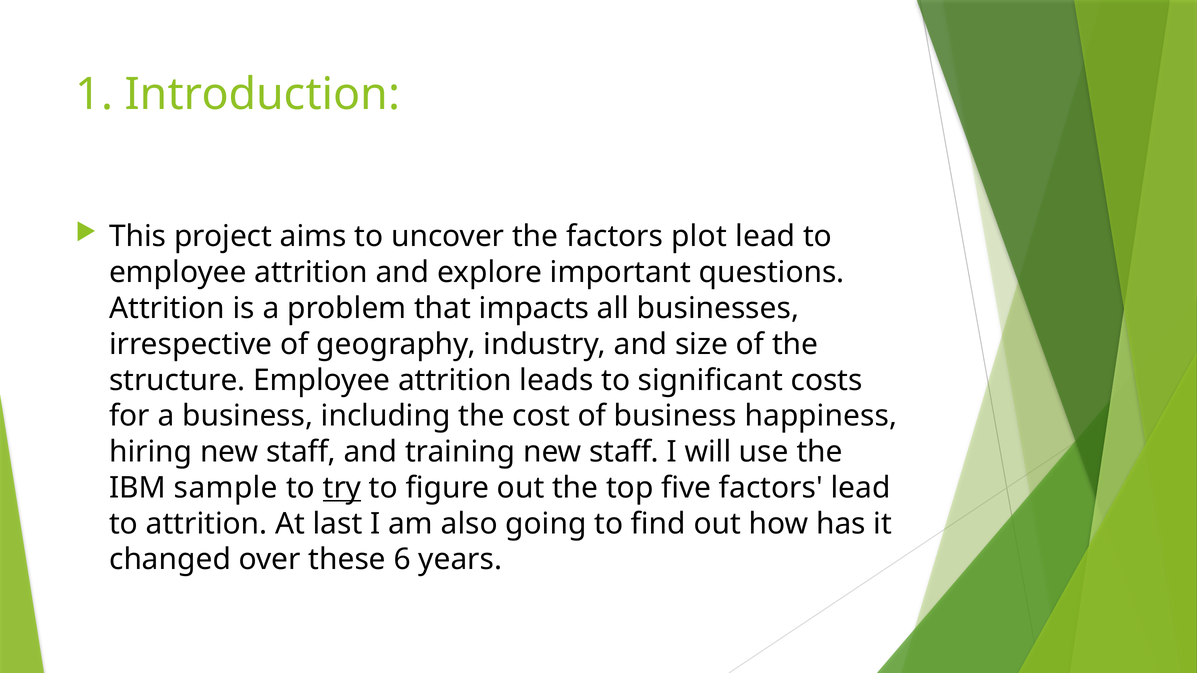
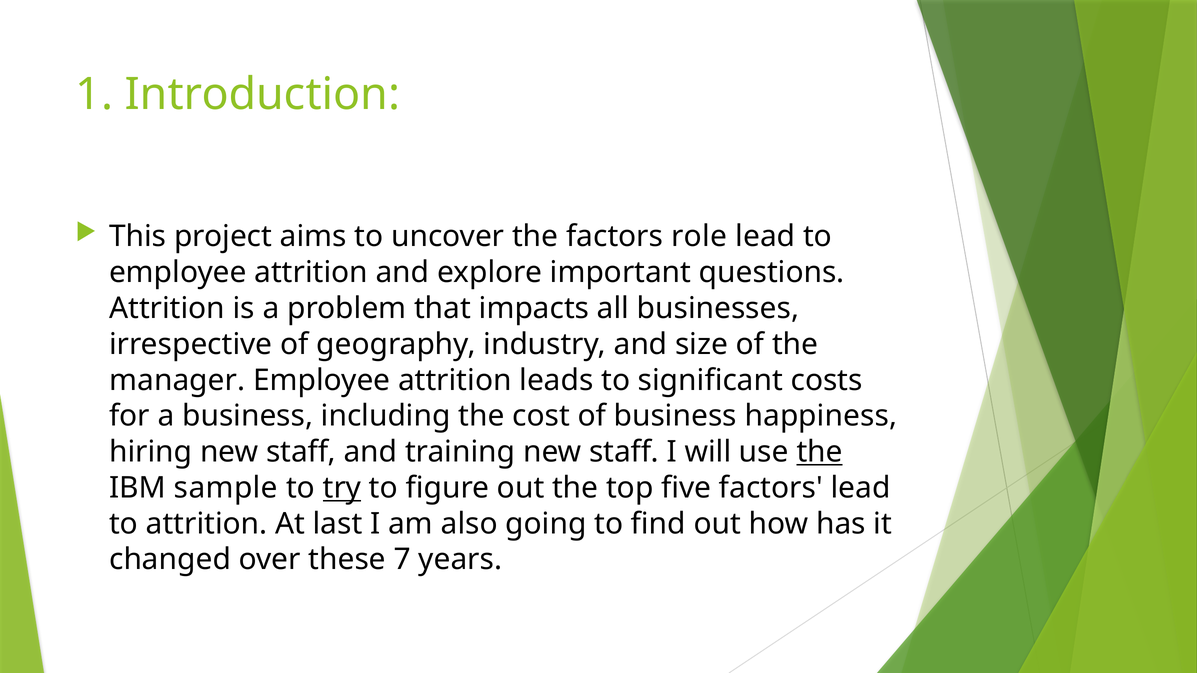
plot: plot -> role
structure: structure -> manager
the at (820, 452) underline: none -> present
6: 6 -> 7
